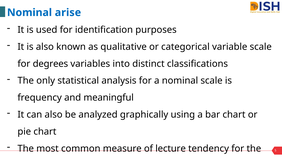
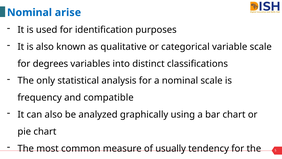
meaningful: meaningful -> compatible
lecture: lecture -> usually
